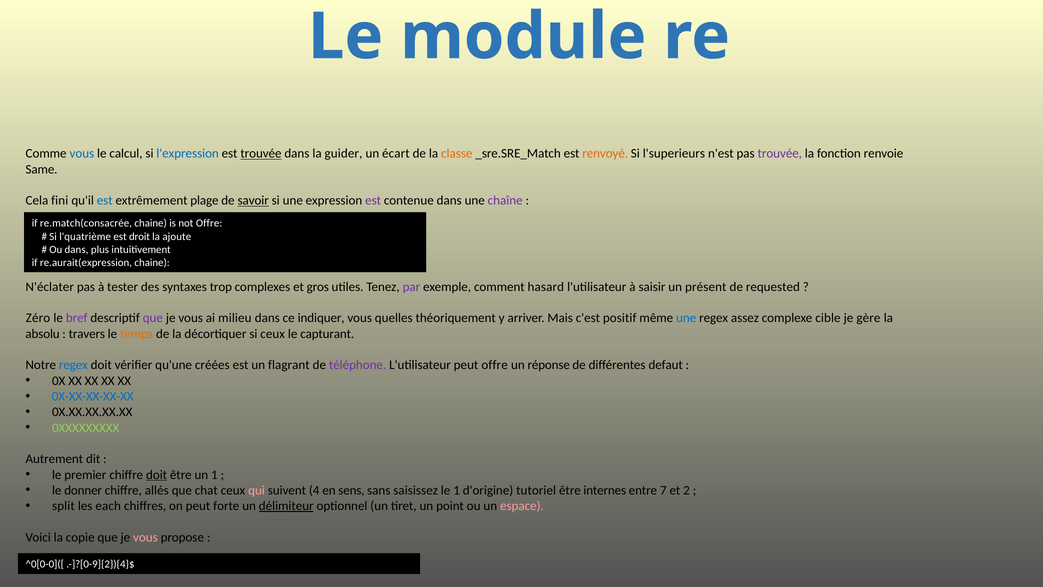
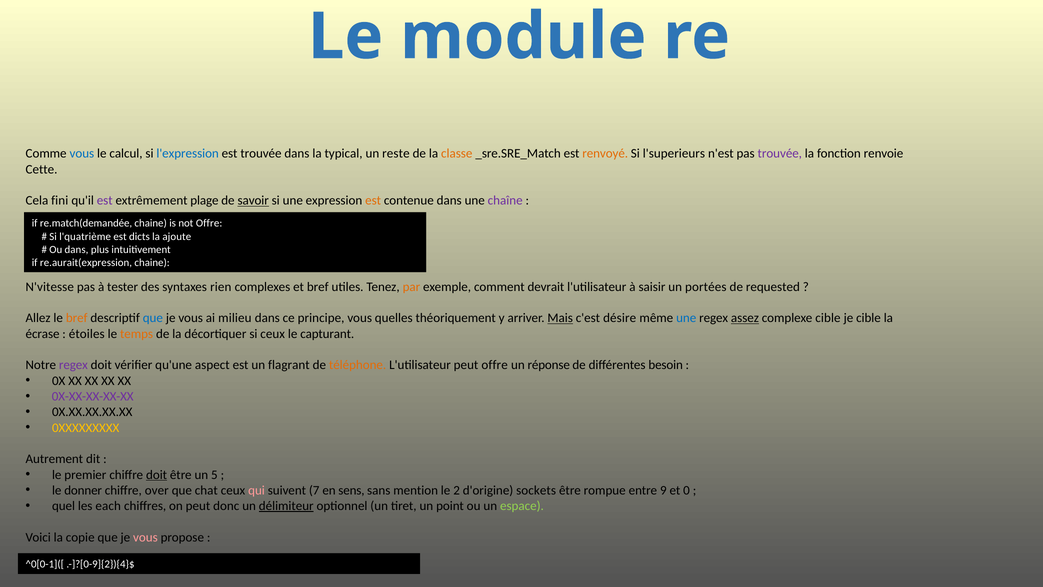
trouvée at (261, 154) underline: present -> none
guider: guider -> typical
écart: écart -> reste
Same: Same -> Cette
est at (105, 200) colour: blue -> purple
est at (373, 200) colour: purple -> orange
re.match(consacrée: re.match(consacrée -> re.match(demandée
droit: droit -> dicts
N'éclater: N'éclater -> N'vitesse
trop: trop -> rien
et gros: gros -> bref
par colour: purple -> orange
hasard: hasard -> devrait
présent: présent -> portées
Zéro: Zéro -> Allez
bref at (77, 318) colour: purple -> orange
que at (153, 318) colour: purple -> blue
indiquer: indiquer -> principe
Mais underline: none -> present
positif: positif -> désire
assez underline: none -> present
je gère: gère -> cible
absolu: absolu -> écrase
travers: travers -> étoiles
regex at (73, 365) colour: blue -> purple
créées: créées -> aspect
téléphone colour: purple -> orange
defaut: defaut -> besoin
0X-XX-XX-XX-XX colour: blue -> purple
0XXXXXXXXX colour: light green -> yellow
un 1: 1 -> 5
allés: allés -> over
4: 4 -> 7
saisissez: saisissez -> mention
le 1: 1 -> 2
tutoriel: tutoriel -> sockets
internes: internes -> rompue
7: 7 -> 9
2: 2 -> 0
split: split -> quel
forte: forte -> donc
espace colour: pink -> light green
^0[0-0]([: ^0[0-0]([ -> ^0[0-1]([
